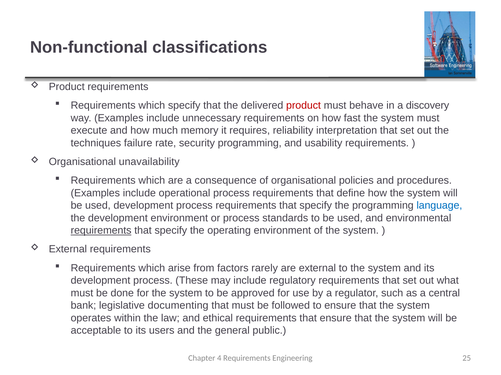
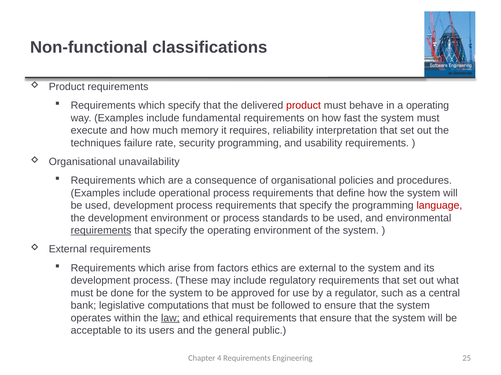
a discovery: discovery -> operating
unnecessary: unnecessary -> fundamental
language colour: blue -> red
rarely: rarely -> ethics
documenting: documenting -> computations
law underline: none -> present
